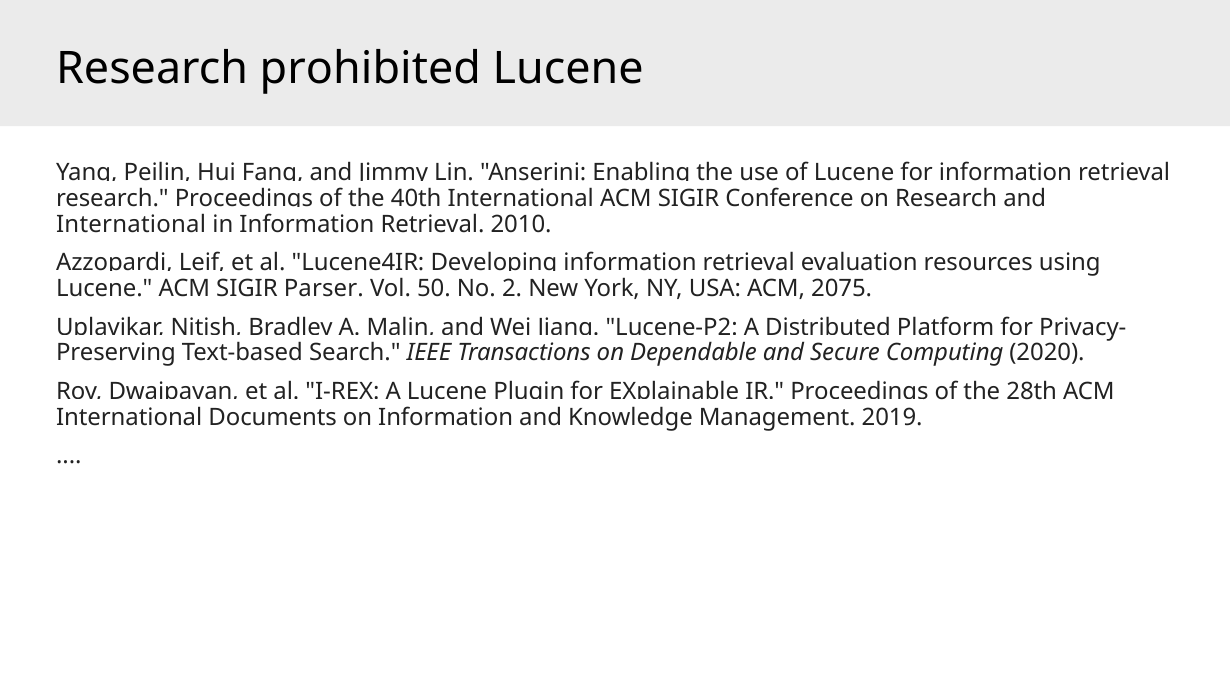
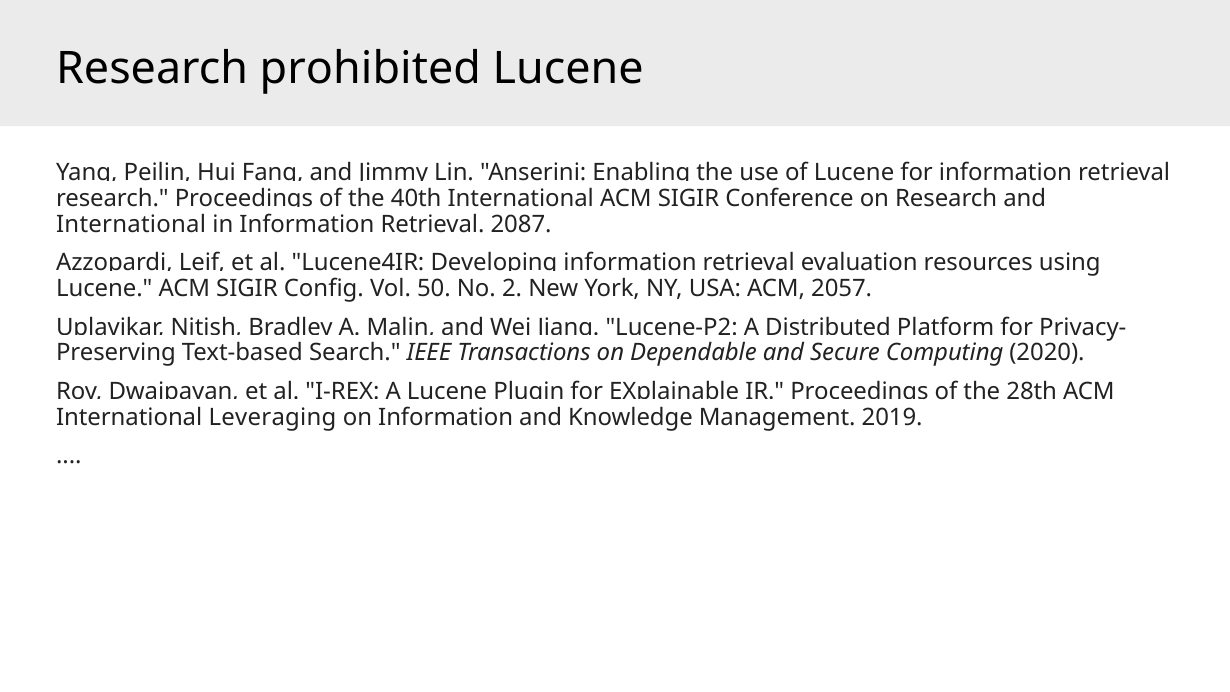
2010: 2010 -> 2087
Parser: Parser -> Config
2075: 2075 -> 2057
Documents: Documents -> Leveraging
